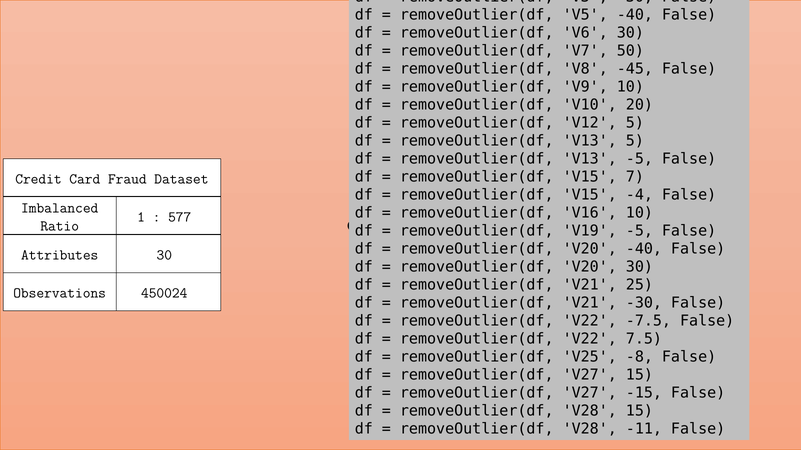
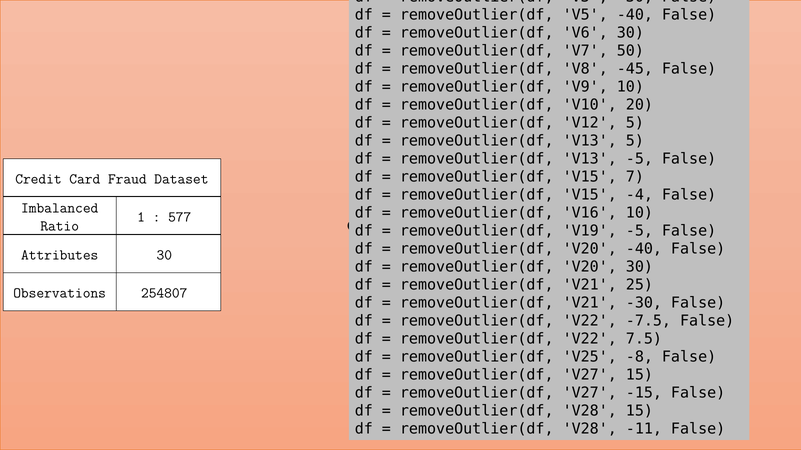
450024: 450024 -> 254807
